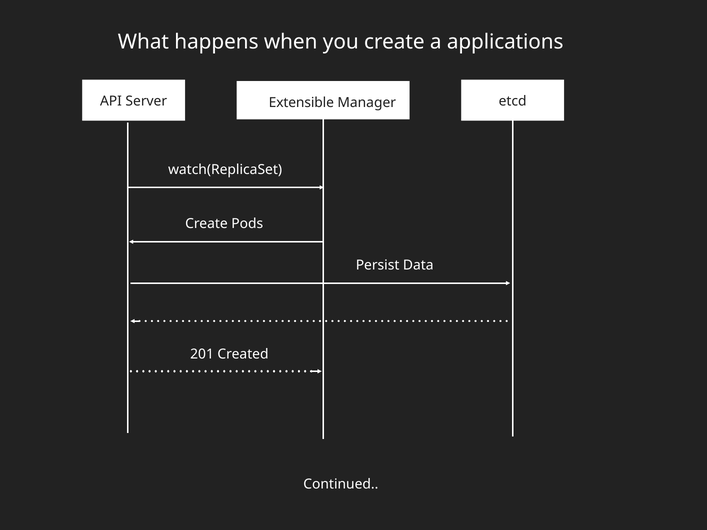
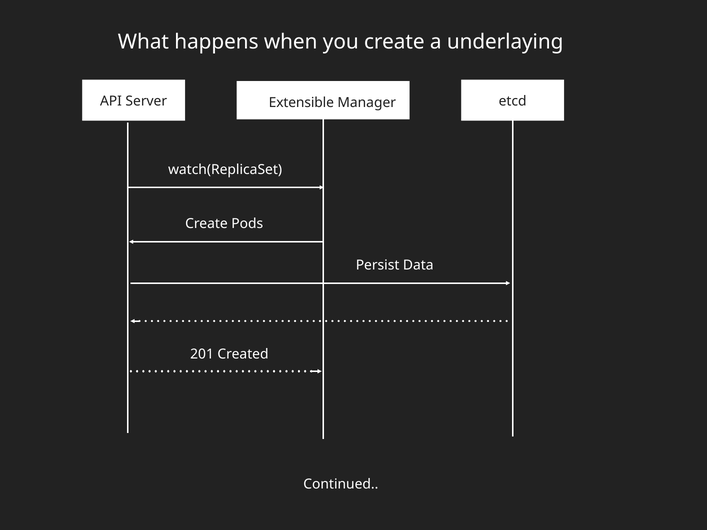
applications: applications -> underlaying
